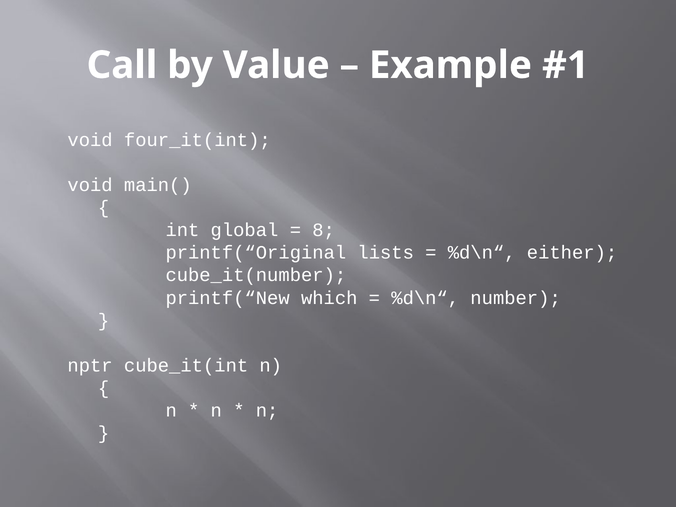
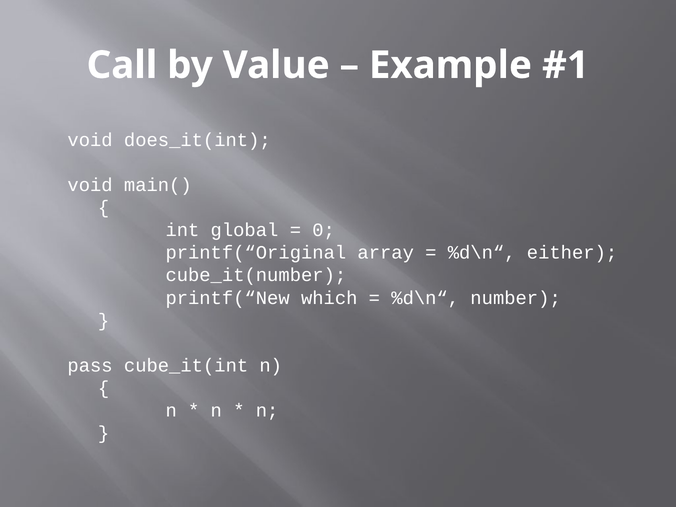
four_it(int: four_it(int -> does_it(int
8: 8 -> 0
lists: lists -> array
nptr: nptr -> pass
